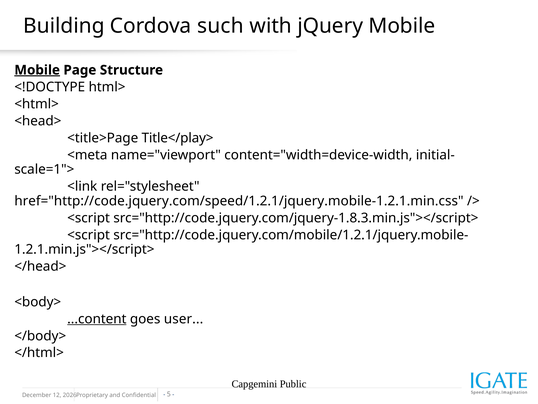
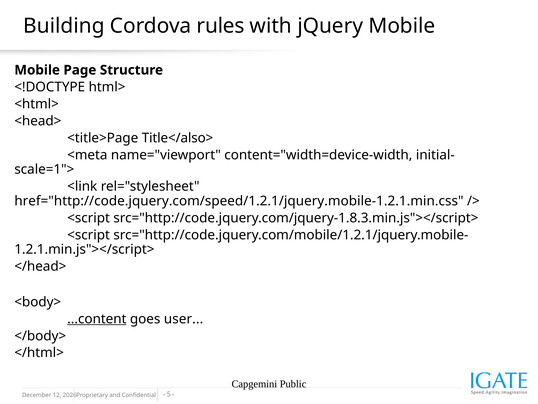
such: such -> rules
Mobile at (37, 70) underline: present -> none
Title</play>: Title</play> -> Title</also>
